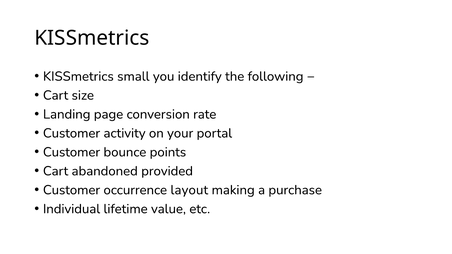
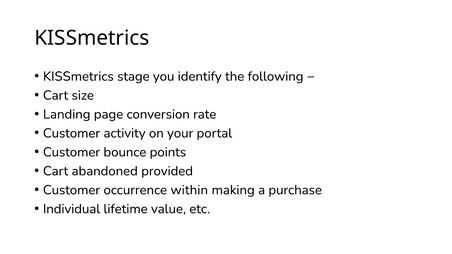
small: small -> stage
layout: layout -> within
